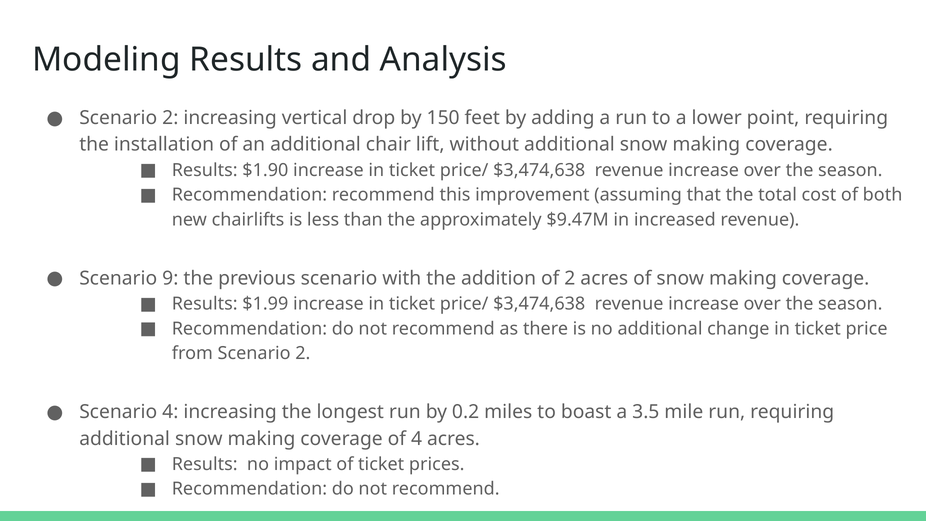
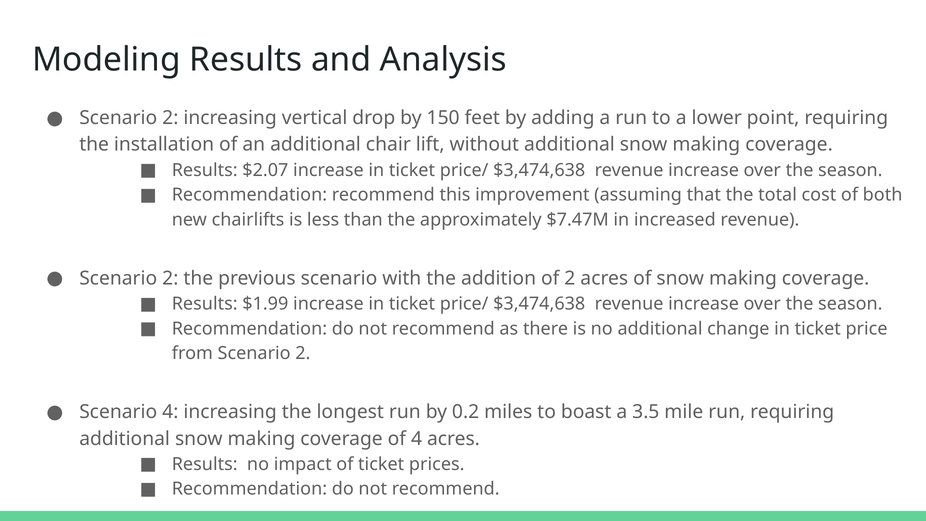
$1.90: $1.90 -> $2.07
$9.47M: $9.47M -> $7.47M
9 at (170, 278): 9 -> 2
